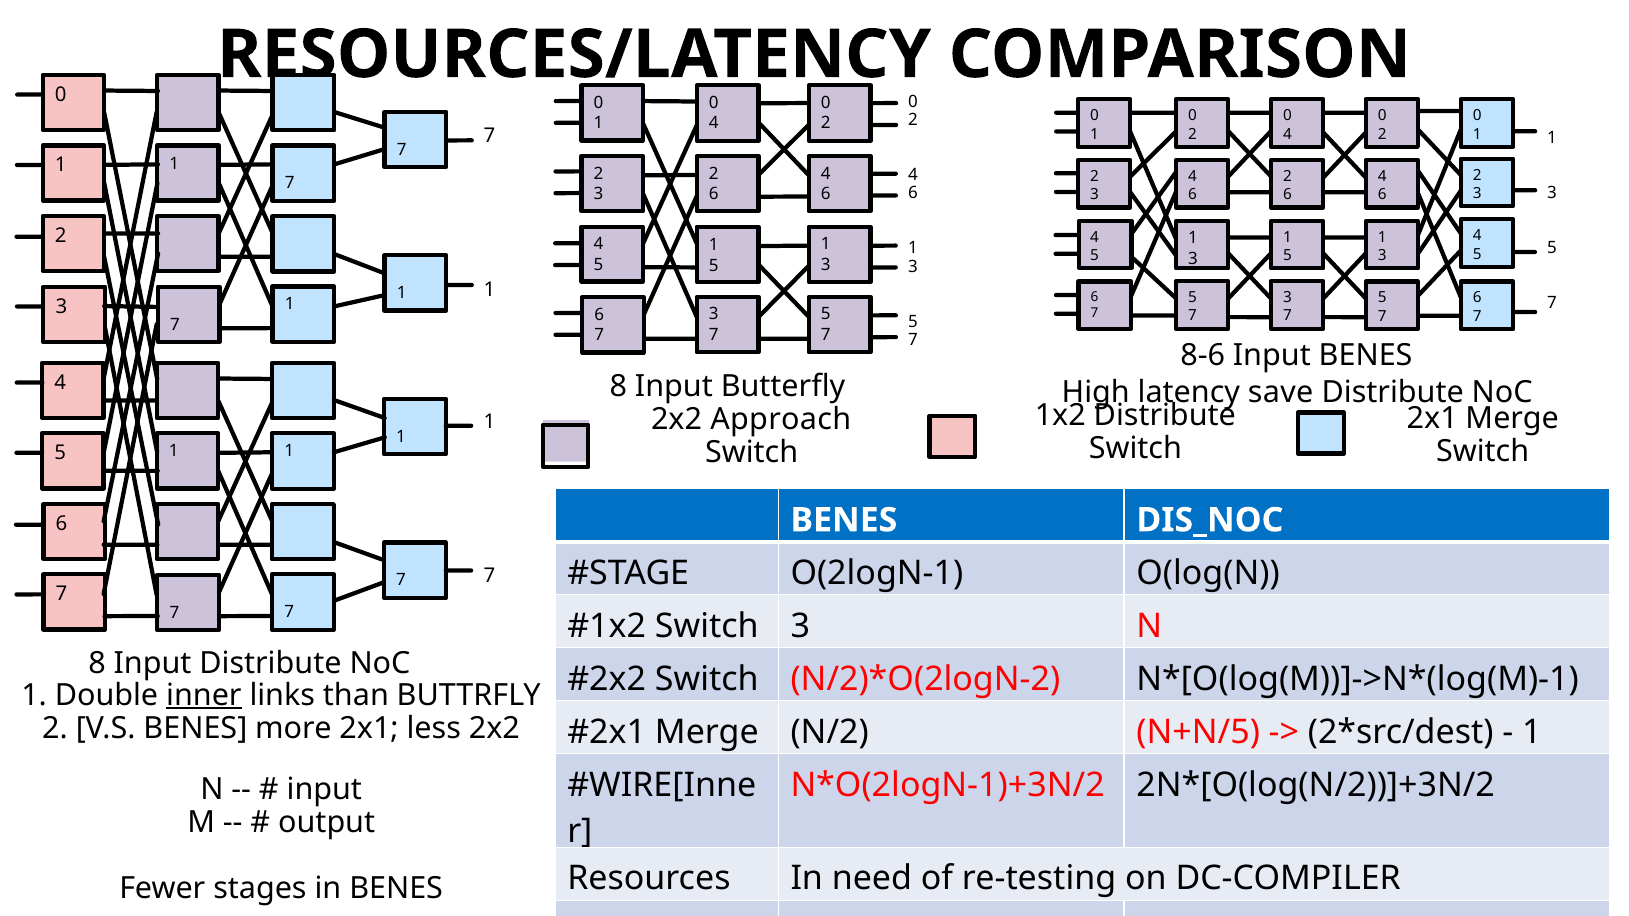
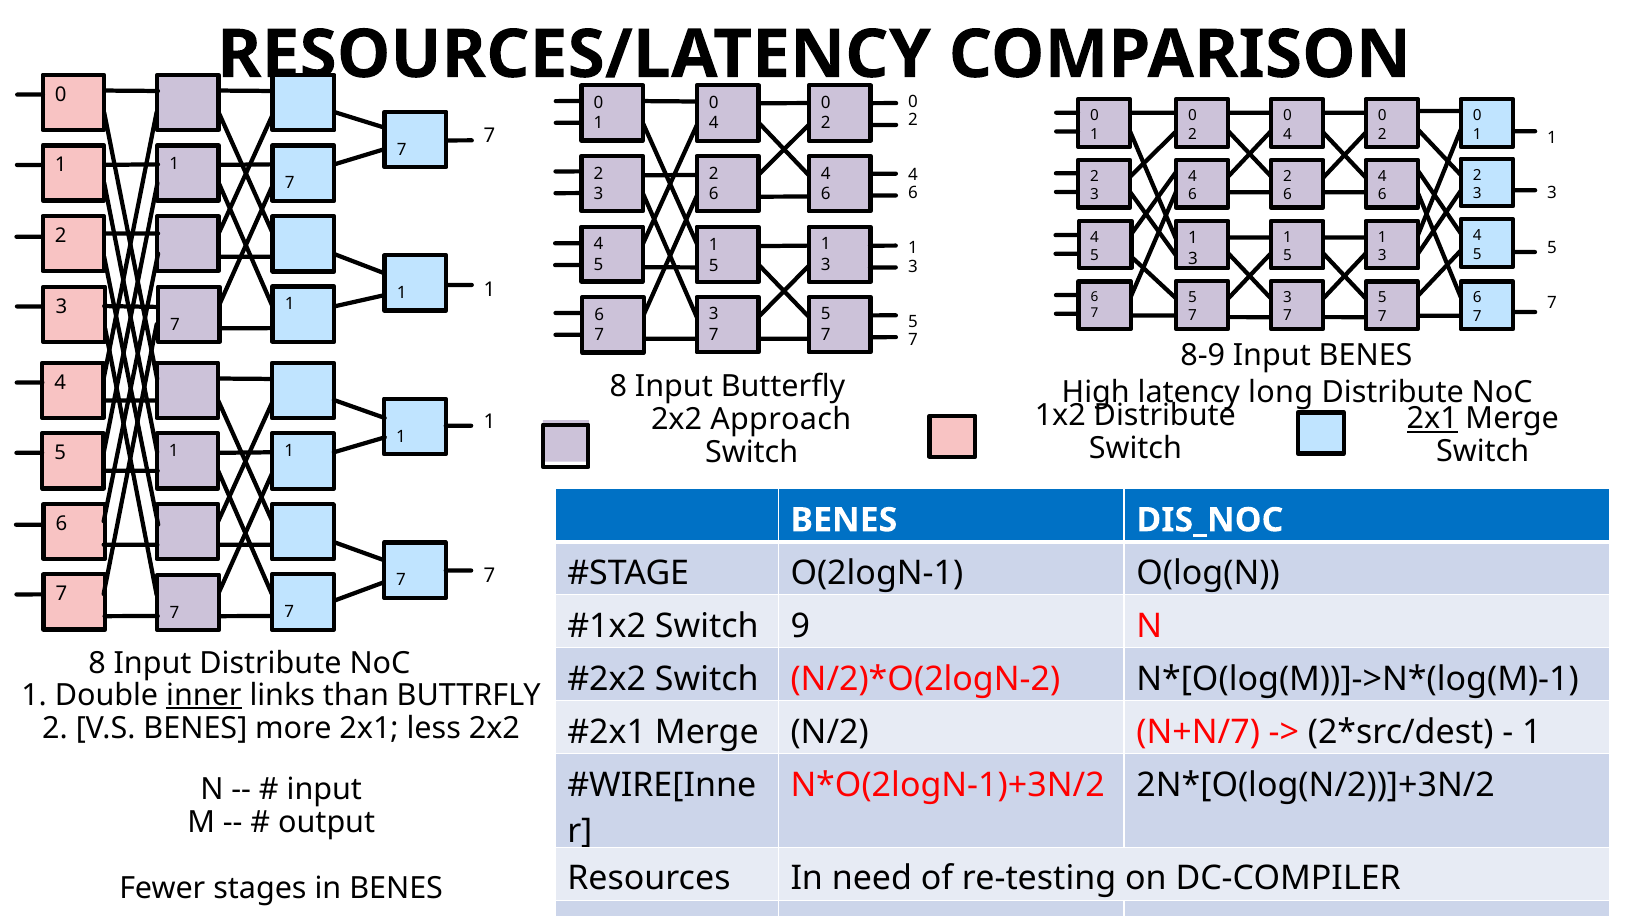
8-6: 8-6 -> 8-9
save: save -> long
2x1 at (1432, 419) underline: none -> present
Switch 3: 3 -> 9
N+N/5: N+N/5 -> N+N/7
